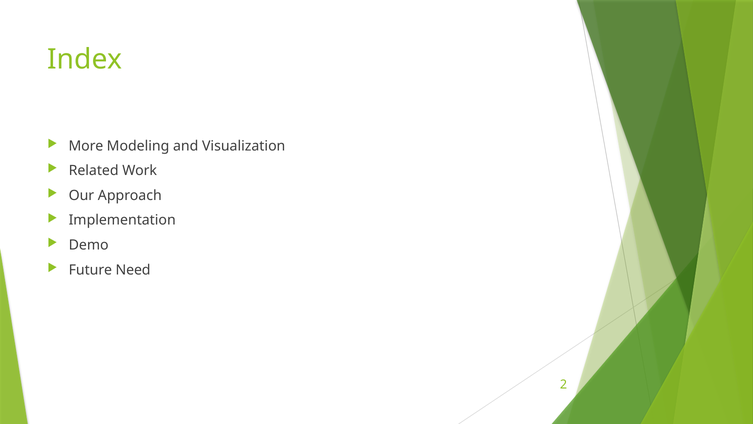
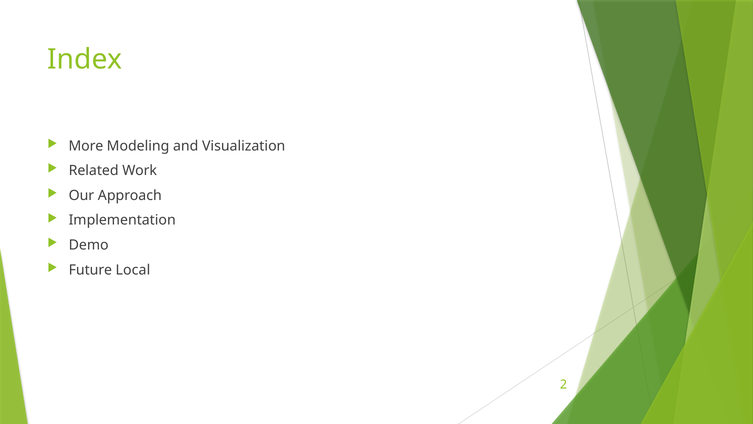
Need: Need -> Local
